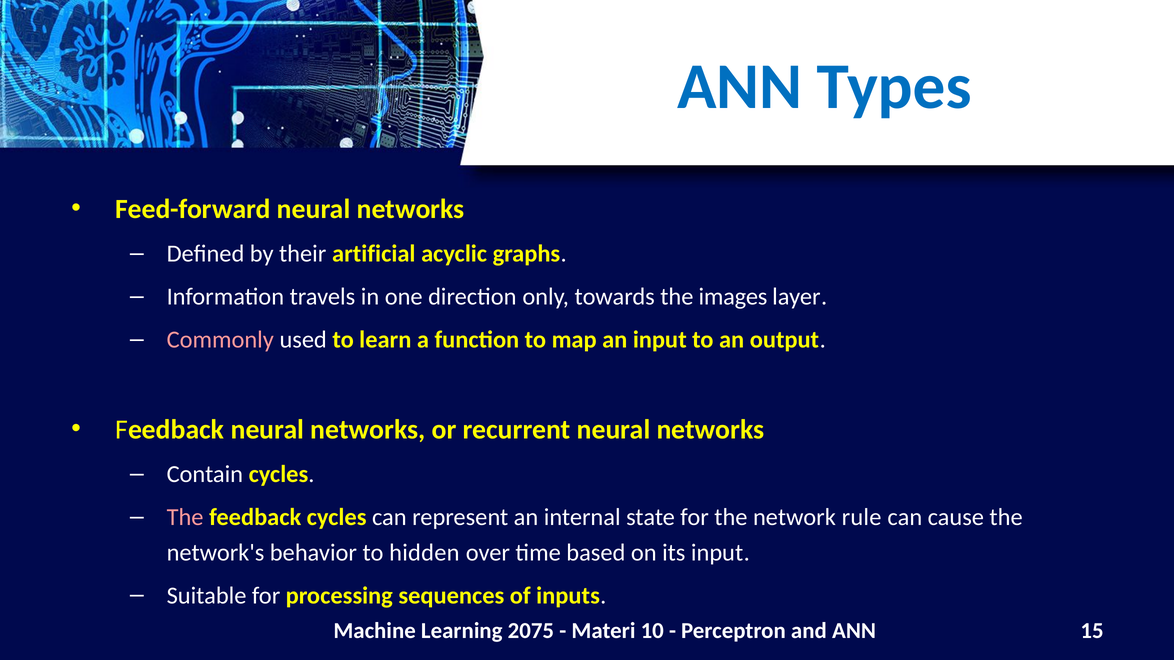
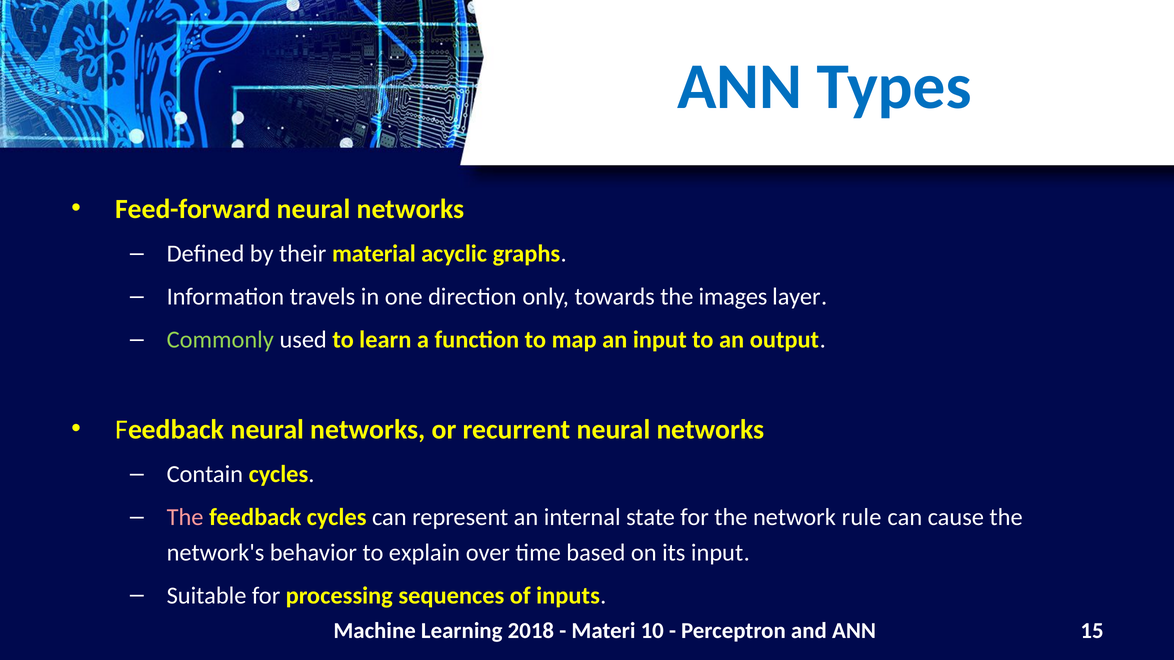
artificial: artificial -> material
Commonly colour: pink -> light green
hidden: hidden -> explain
2075: 2075 -> 2018
